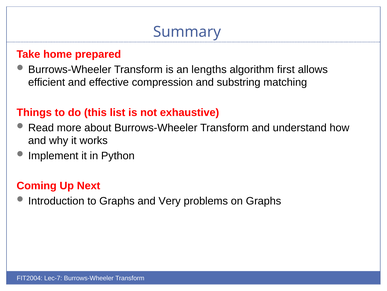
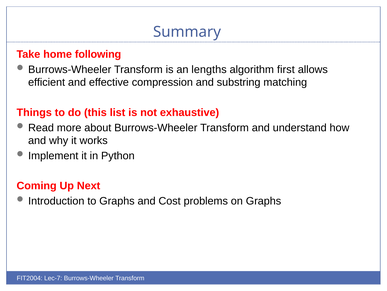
prepared: prepared -> following
Very: Very -> Cost
